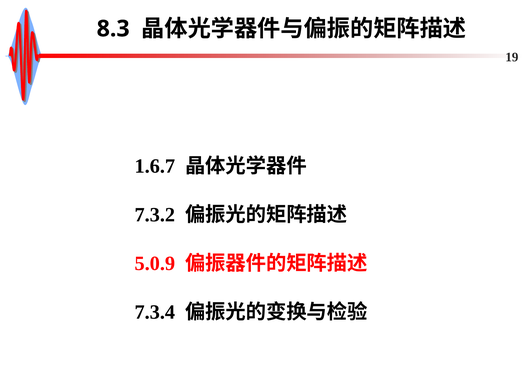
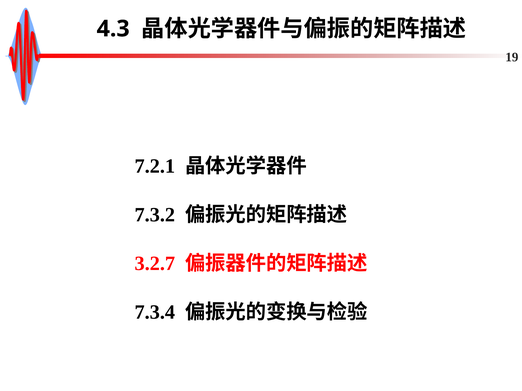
8.3: 8.3 -> 4.3
1.6.7: 1.6.7 -> 7.2.1
5.0.9: 5.0.9 -> 3.2.7
